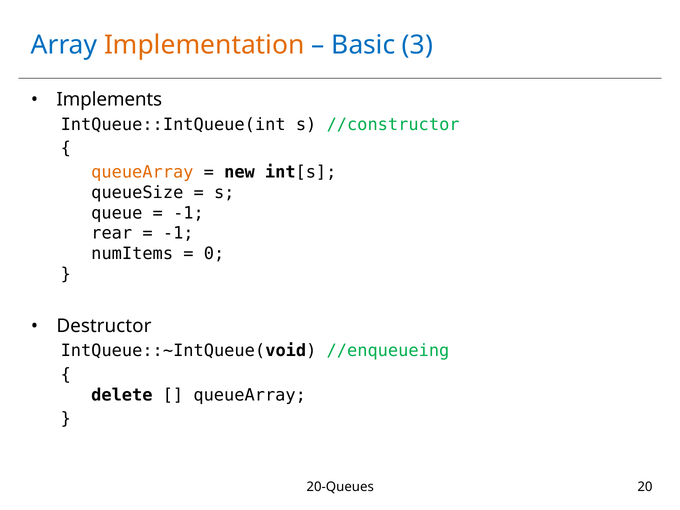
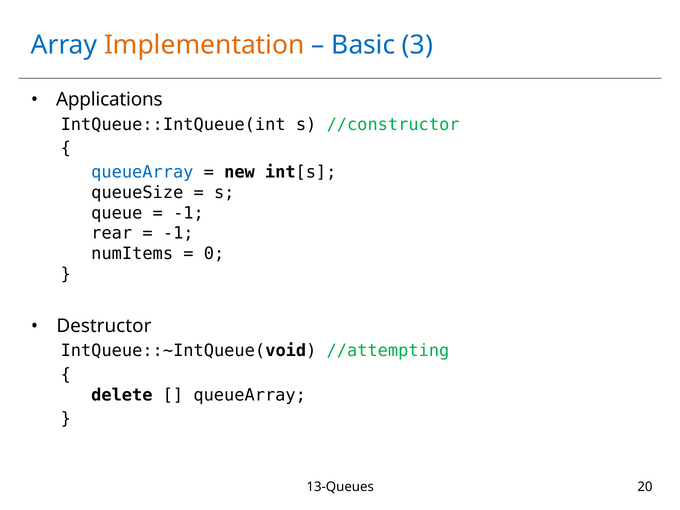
Implements: Implements -> Applications
queueArray at (142, 172) colour: orange -> blue
//enqueueing: //enqueueing -> //attempting
20-Queues: 20-Queues -> 13-Queues
